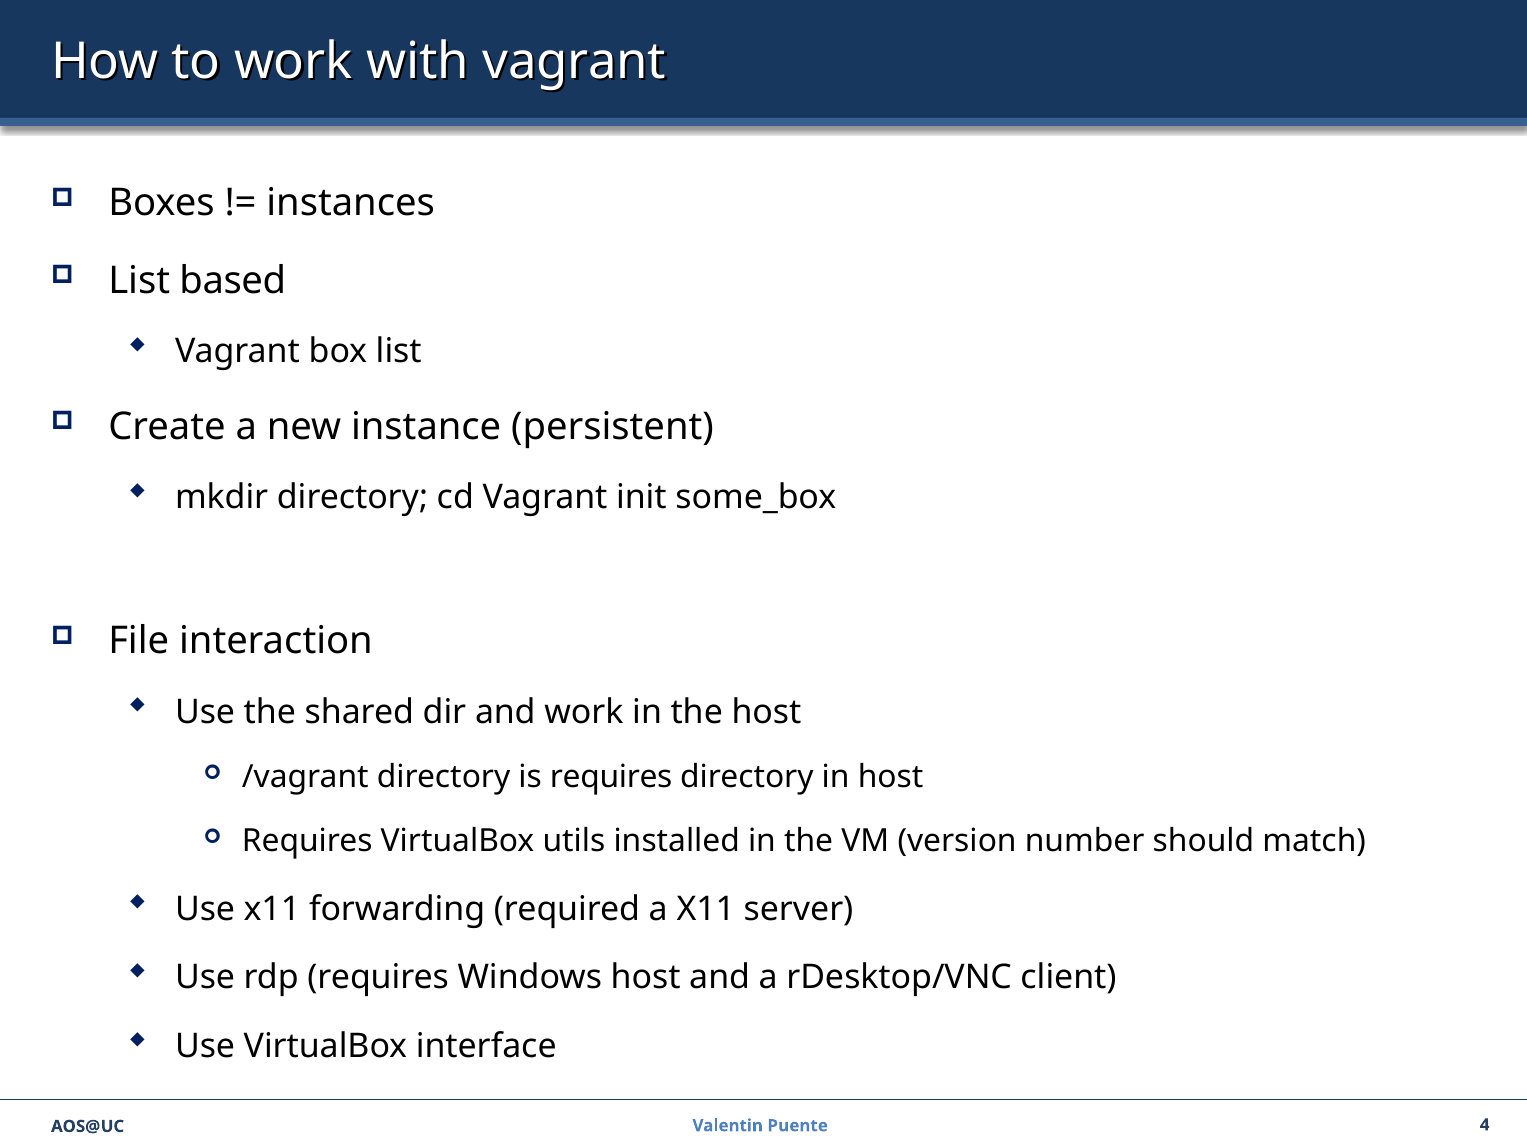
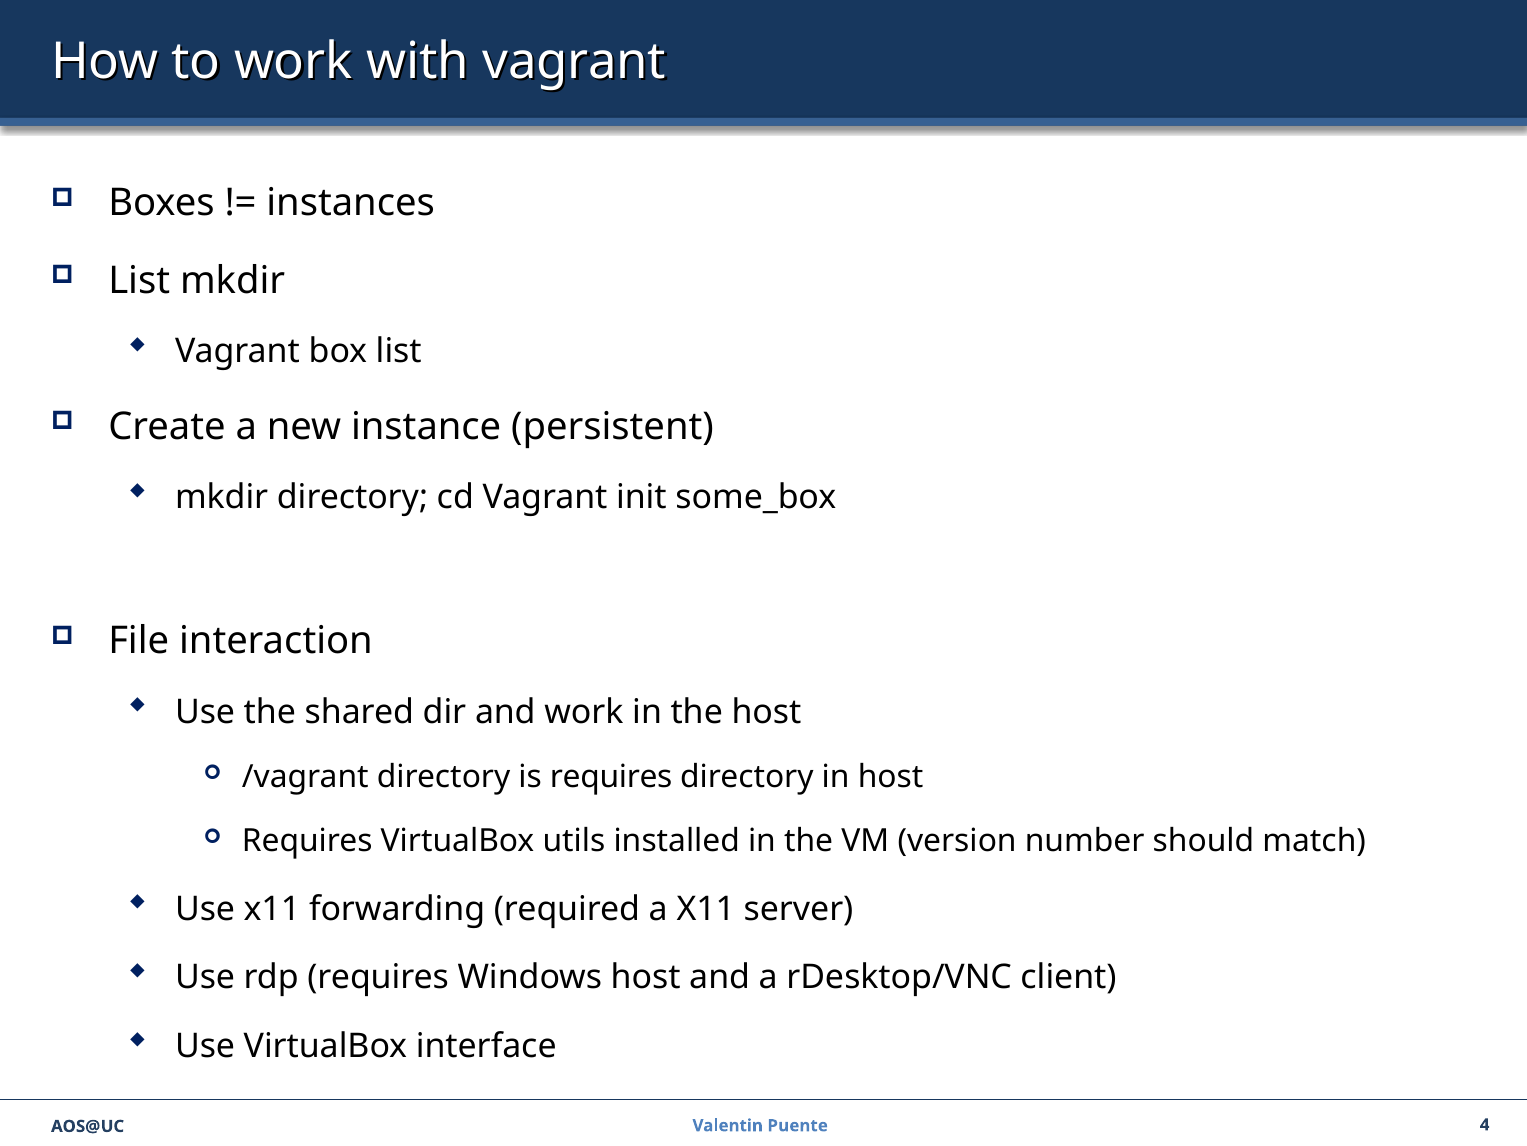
List based: based -> mkdir
